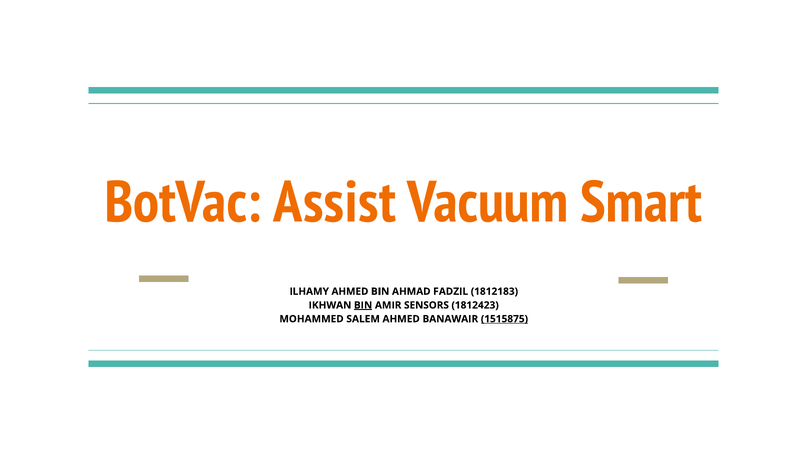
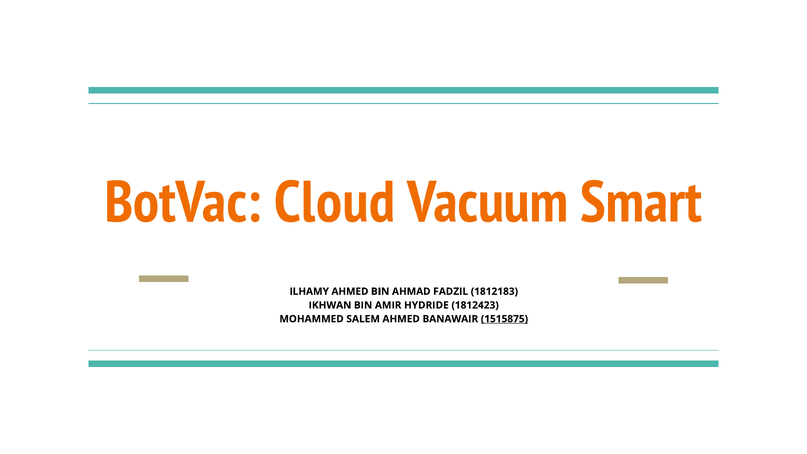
Assist: Assist -> Cloud
BIN at (363, 305) underline: present -> none
SENSORS: SENSORS -> HYDRIDE
